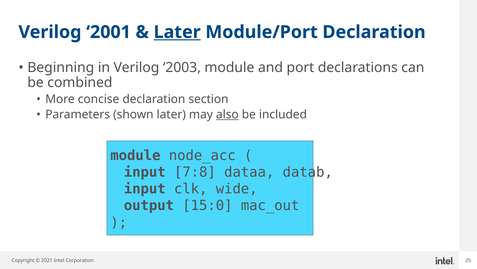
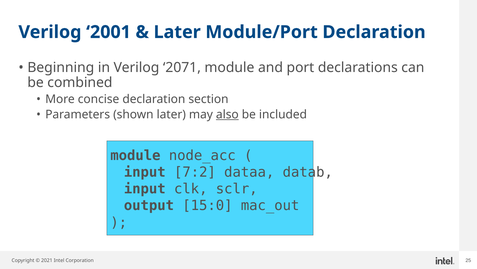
Later at (177, 32) underline: present -> none
2003: 2003 -> 2071
7:8: 7:8 -> 7:2
wide: wide -> sclr
